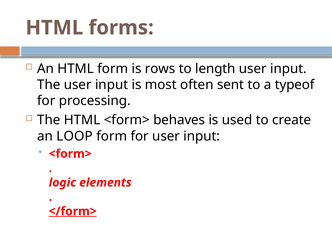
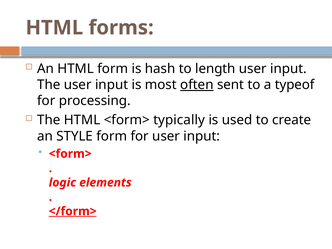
rows: rows -> hash
often underline: none -> present
behaves: behaves -> typically
LOOP: LOOP -> STYLE
